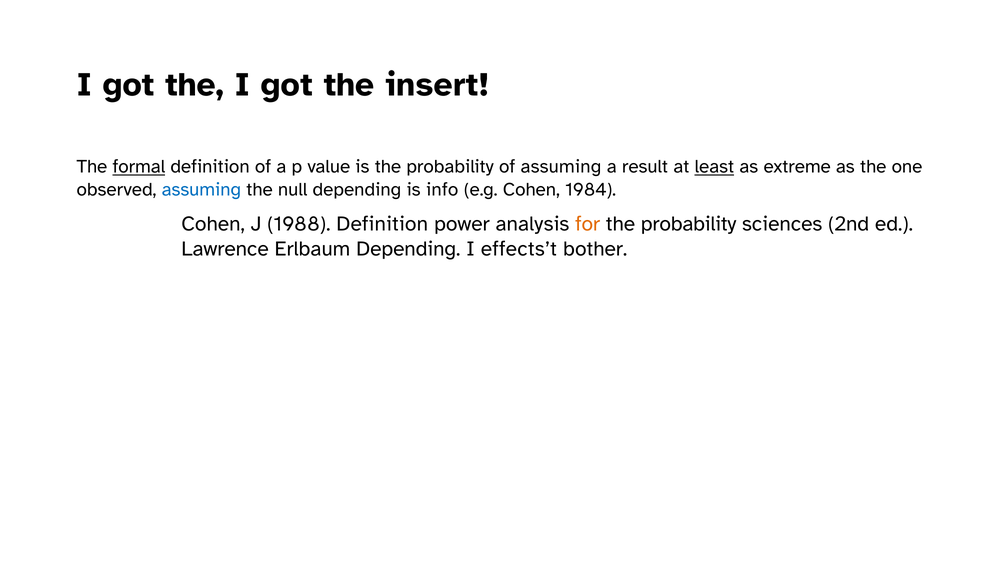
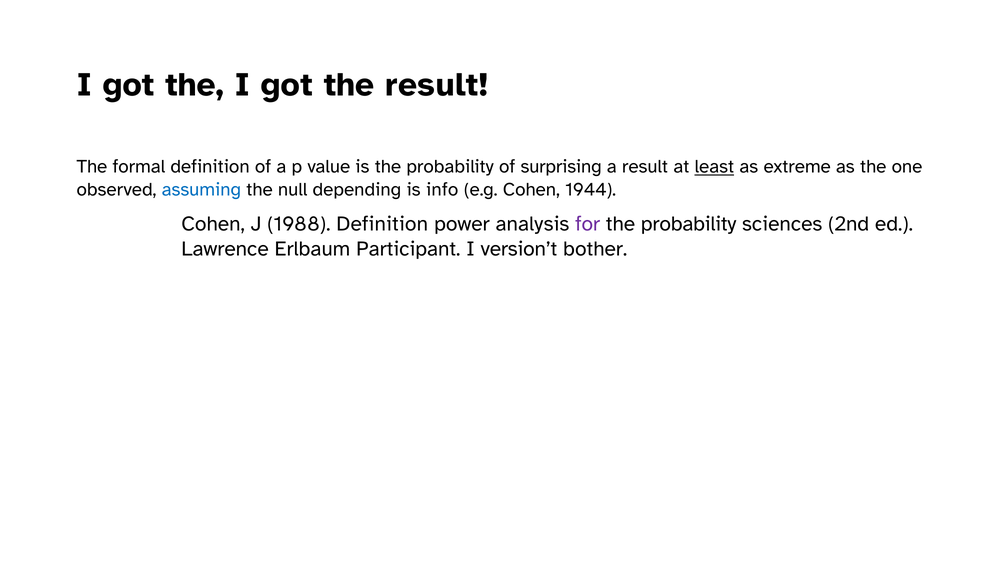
the insert: insert -> result
formal underline: present -> none
of assuming: assuming -> surprising
1984: 1984 -> 1944
for colour: orange -> purple
Erlbaum Depending: Depending -> Participant
effects’t: effects’t -> version’t
